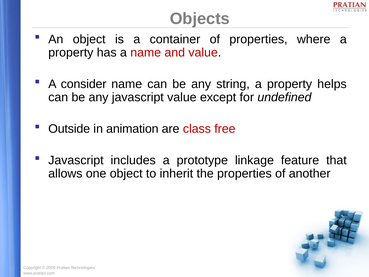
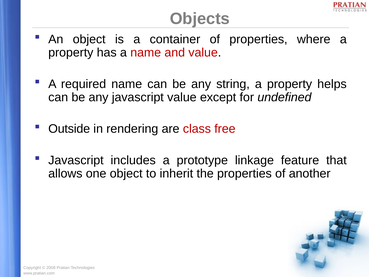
consider: consider -> required
animation: animation -> rendering
